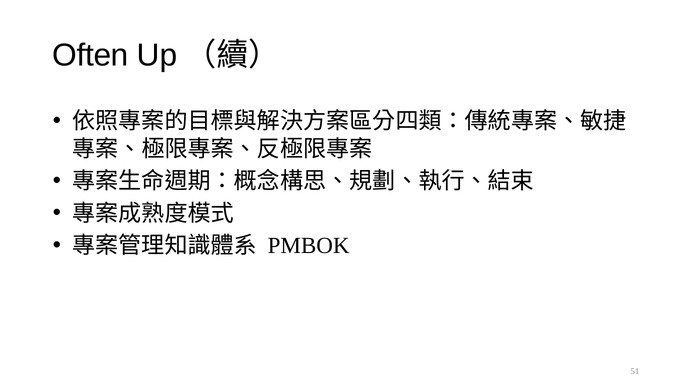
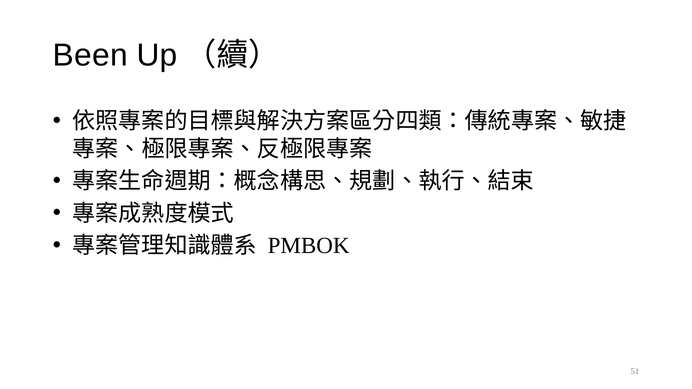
Often: Often -> Been
